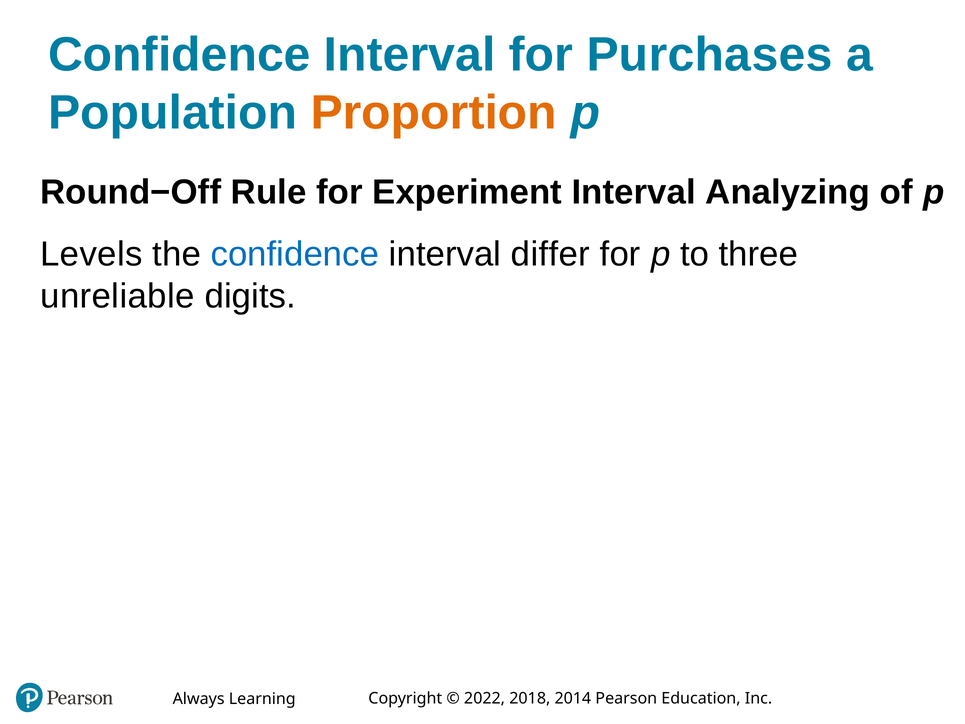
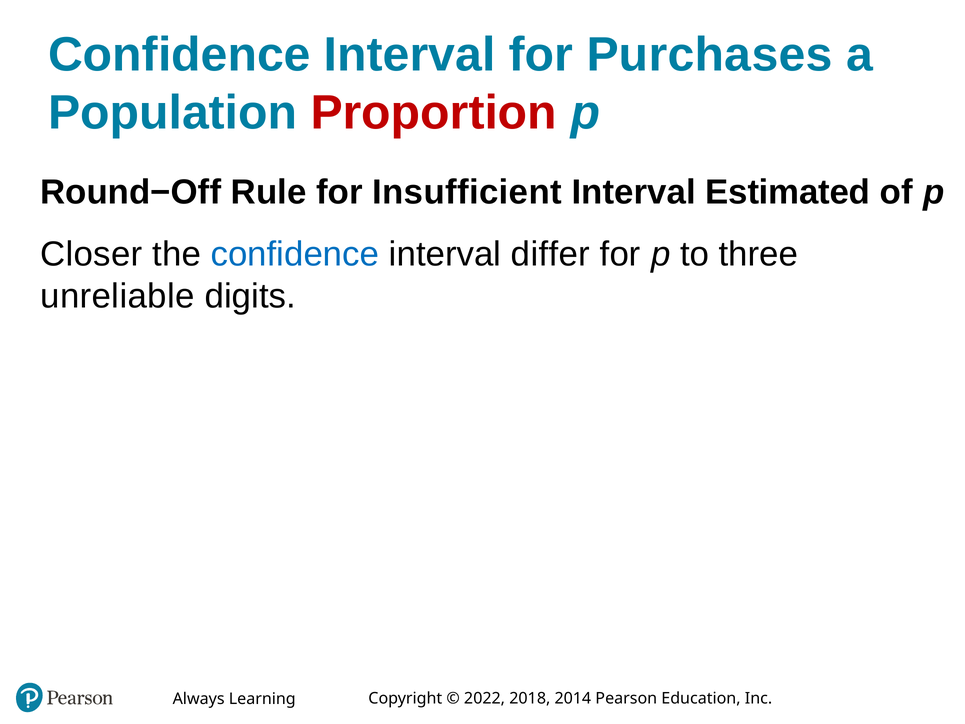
Proportion colour: orange -> red
Experiment: Experiment -> Insufficient
Analyzing: Analyzing -> Estimated
Levels: Levels -> Closer
